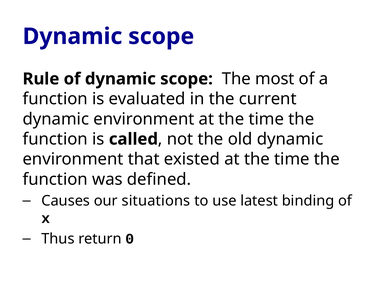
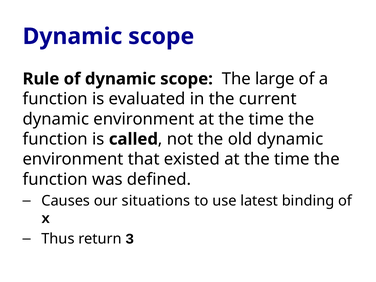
most: most -> large
0: 0 -> 3
